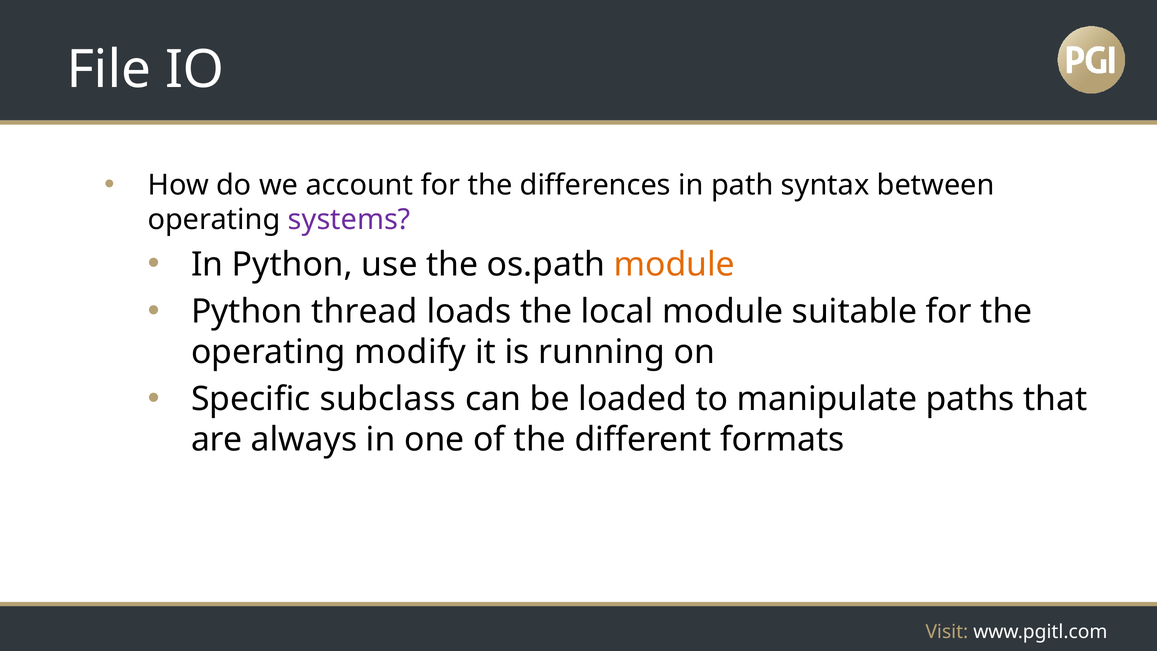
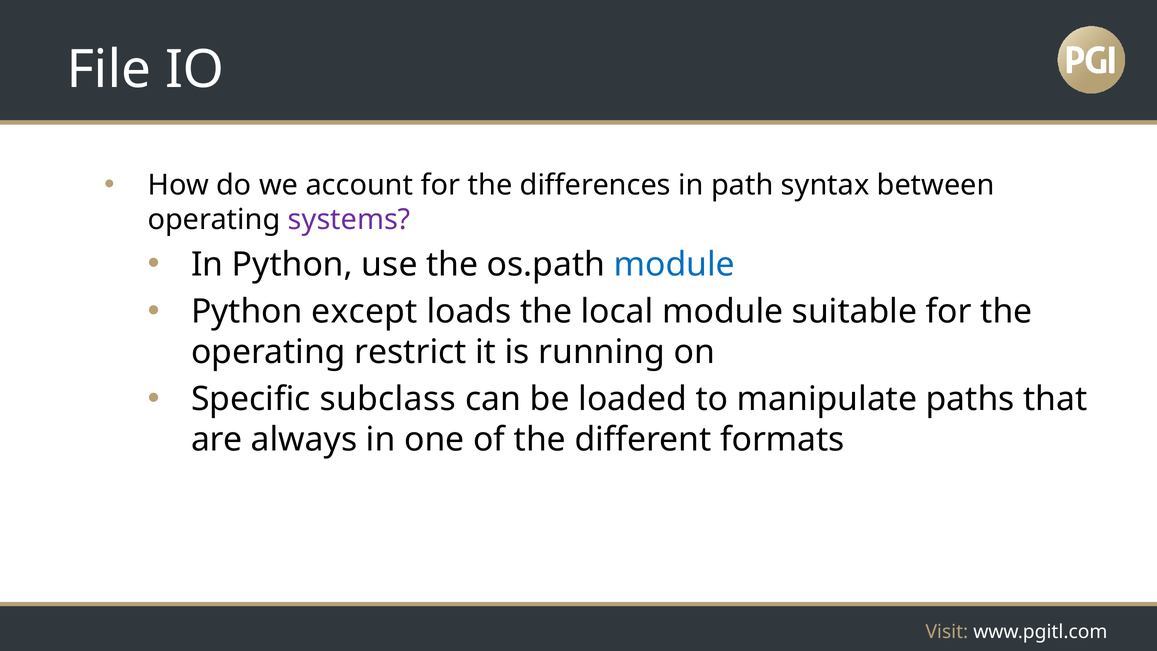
module at (674, 264) colour: orange -> blue
thread: thread -> except
modify: modify -> restrict
